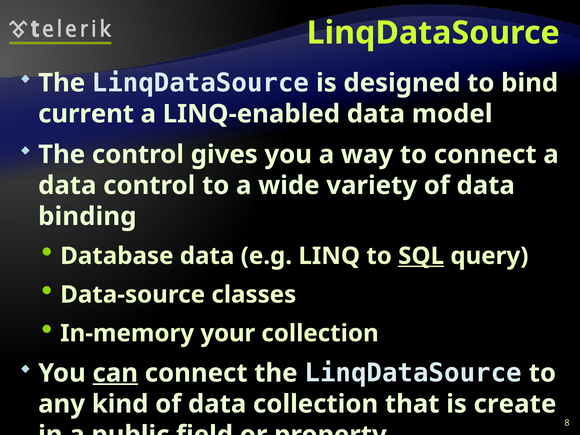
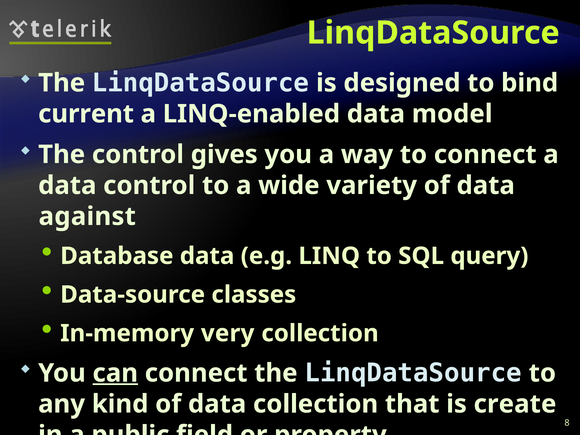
binding: binding -> against
SQL underline: present -> none
your: your -> very
